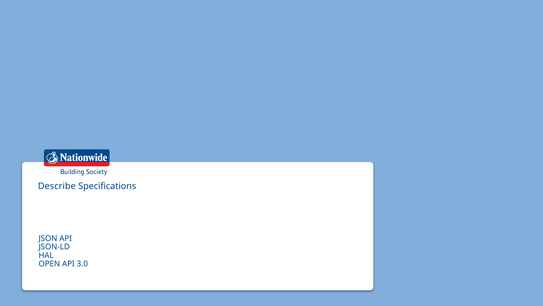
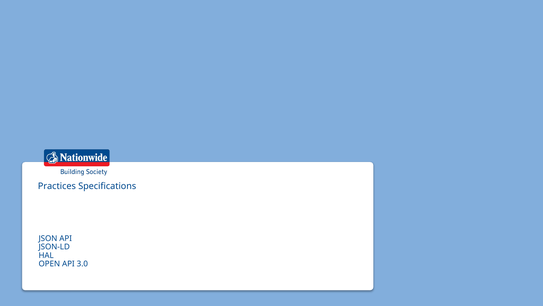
Describe: Describe -> Practices
